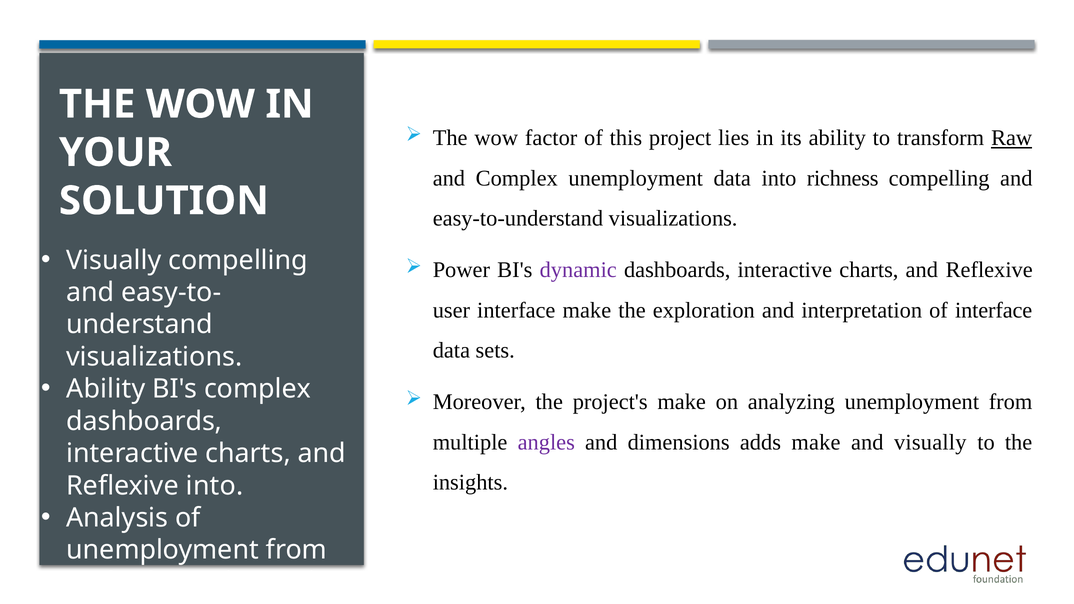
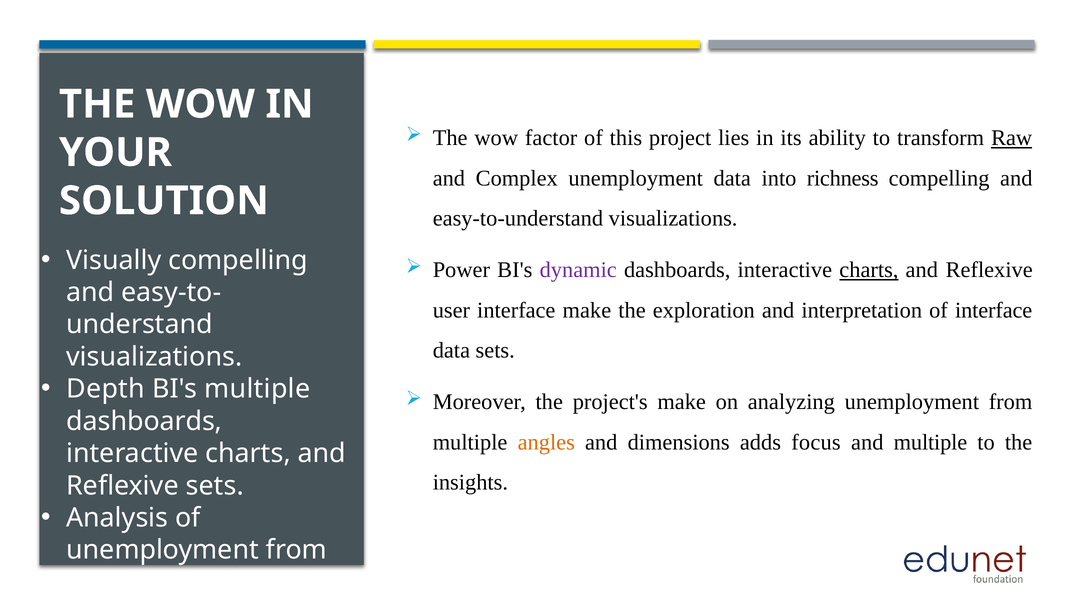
charts at (869, 270) underline: none -> present
Ability at (106, 389): Ability -> Depth
BI's complex: complex -> multiple
angles at (546, 442) colour: purple -> orange
adds make: make -> focus
and visually: visually -> multiple
Reflexive into: into -> sets
